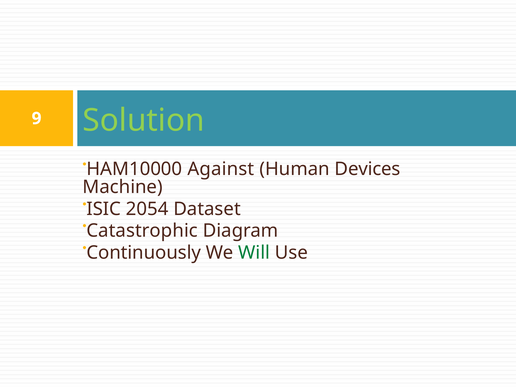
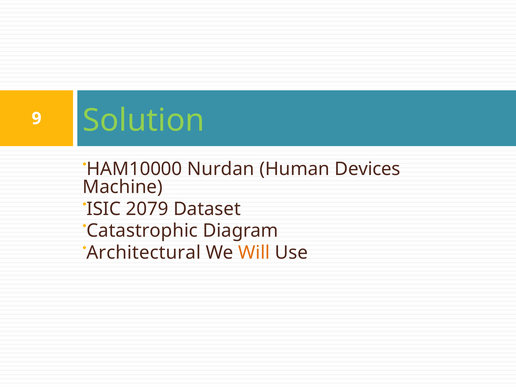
Against: Against -> Nurdan
2054: 2054 -> 2079
Continuously: Continuously -> Architectural
Will colour: green -> orange
